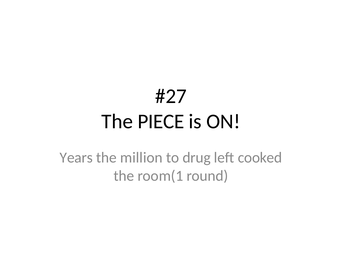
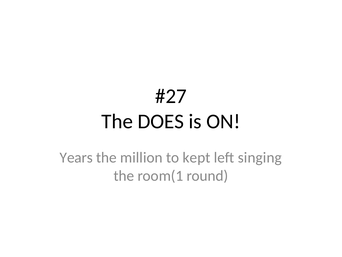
PIECE: PIECE -> DOES
drug: drug -> kept
cooked: cooked -> singing
